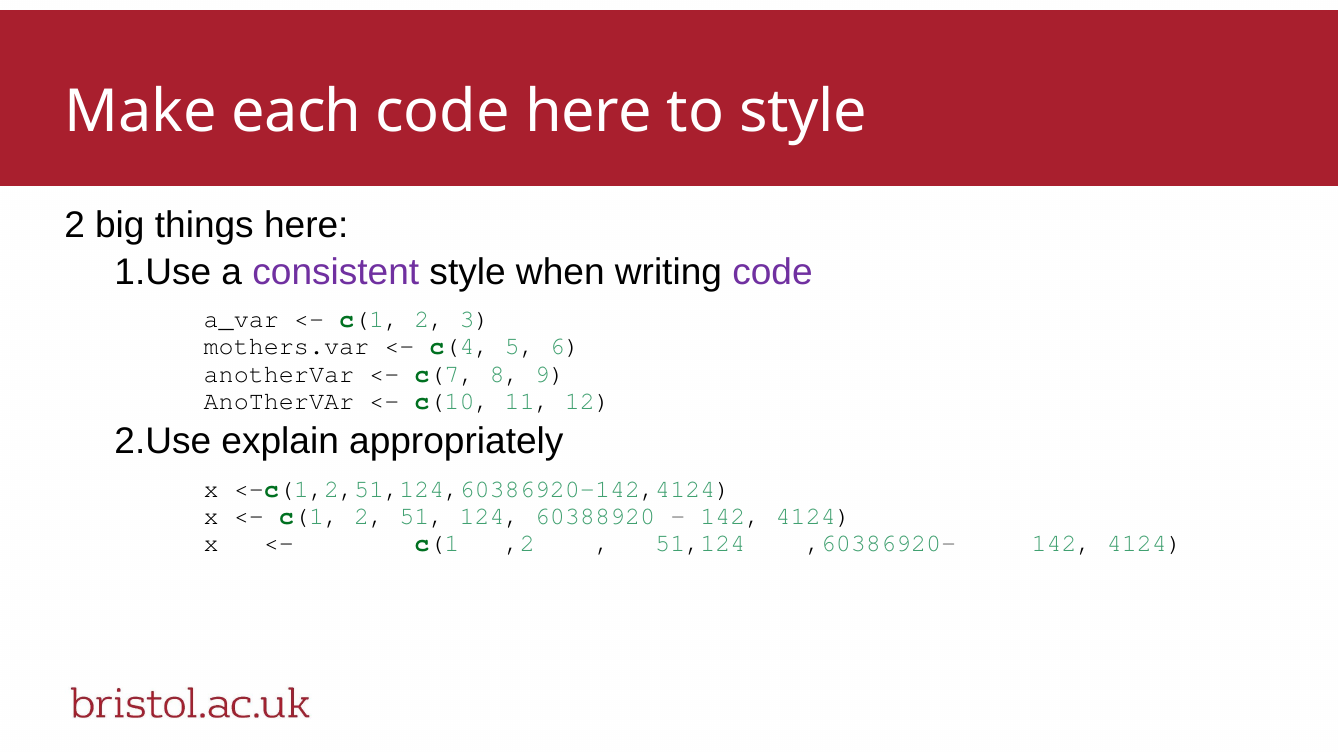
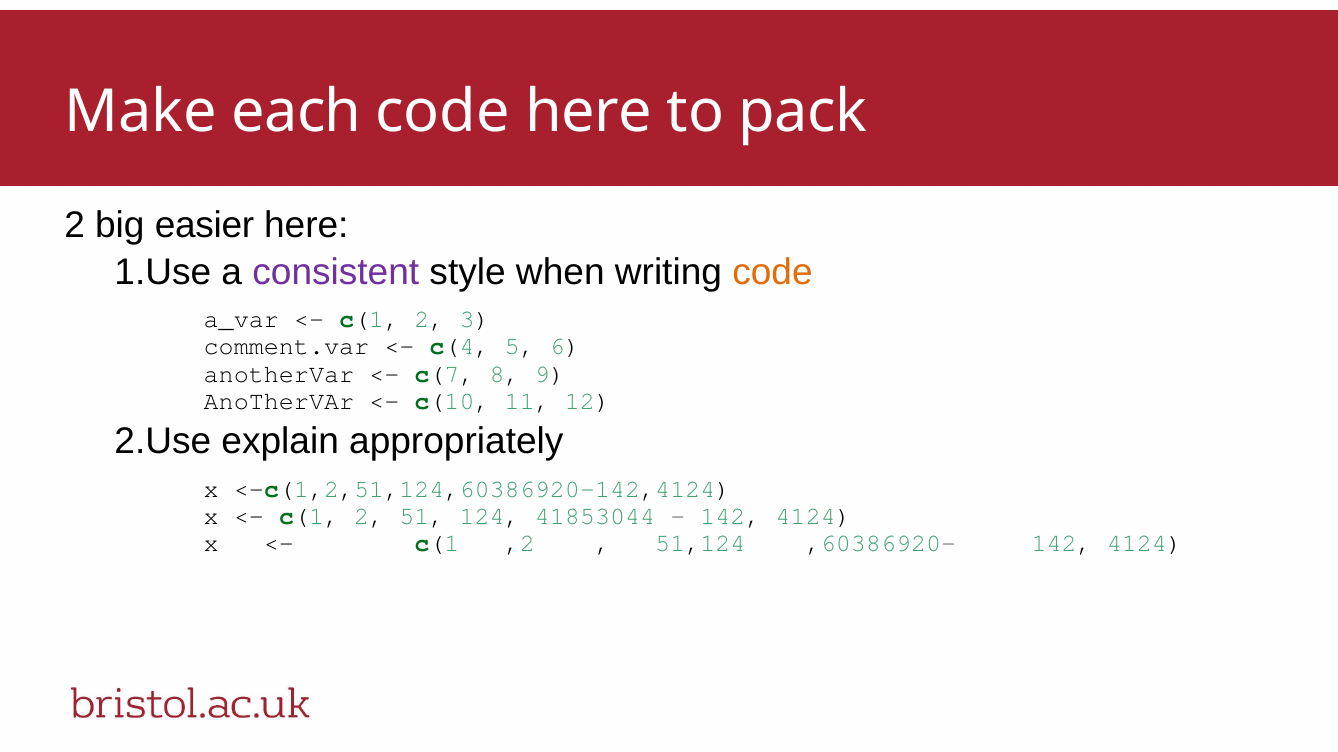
to style: style -> pack
things: things -> easier
code at (772, 272) colour: purple -> orange
mothers.var: mothers.var -> comment.var
60388920: 60388920 -> 41853044
